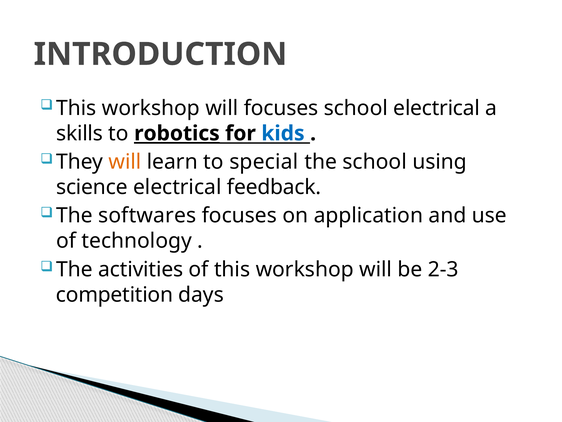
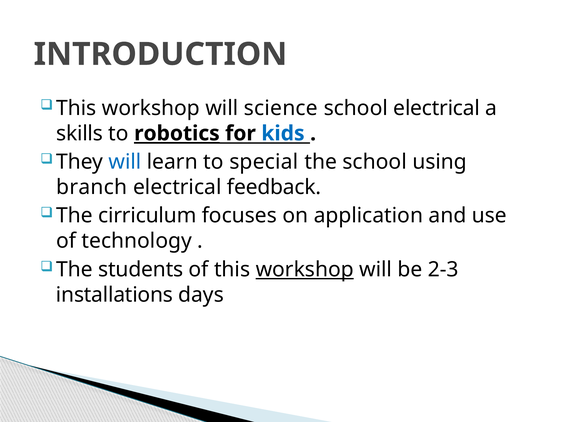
will focuses: focuses -> science
will at (125, 162) colour: orange -> blue
science: science -> branch
softwares: softwares -> cirriculum
activities: activities -> students
workshop at (305, 269) underline: none -> present
competition: competition -> installations
